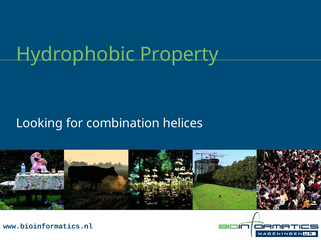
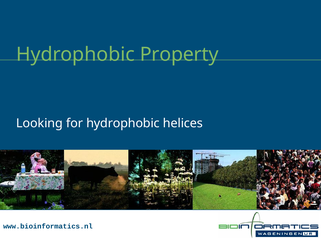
for combination: combination -> hydrophobic
